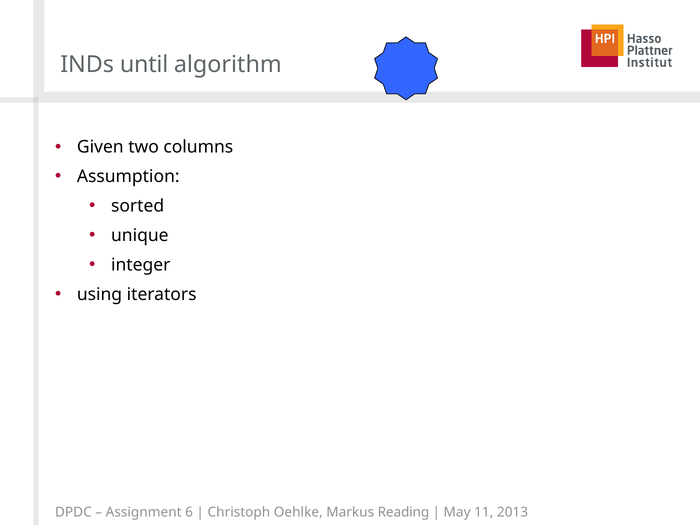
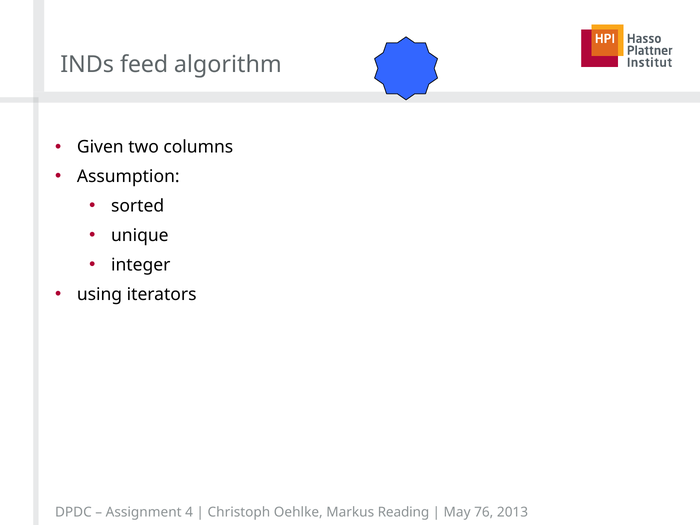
until: until -> feed
6: 6 -> 4
11: 11 -> 76
